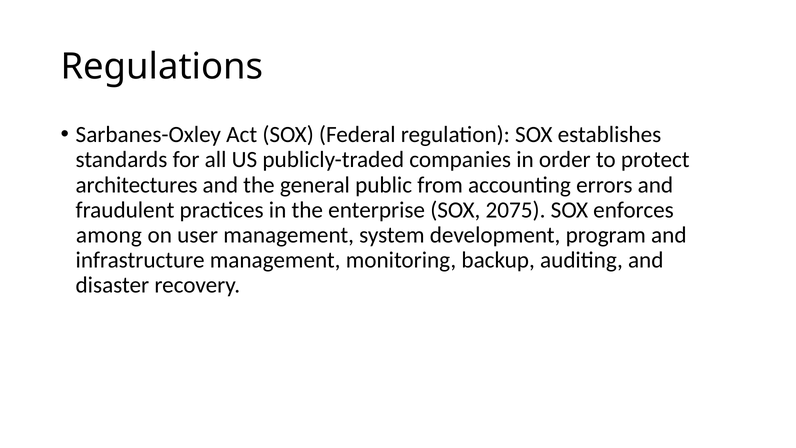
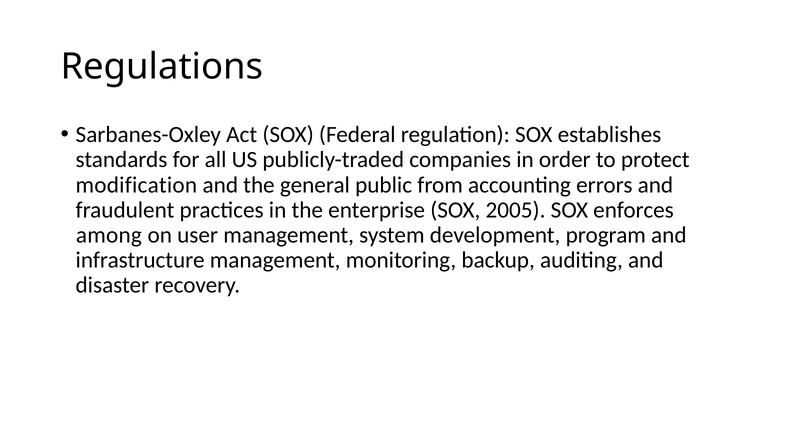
architectures: architectures -> modification
2075: 2075 -> 2005
